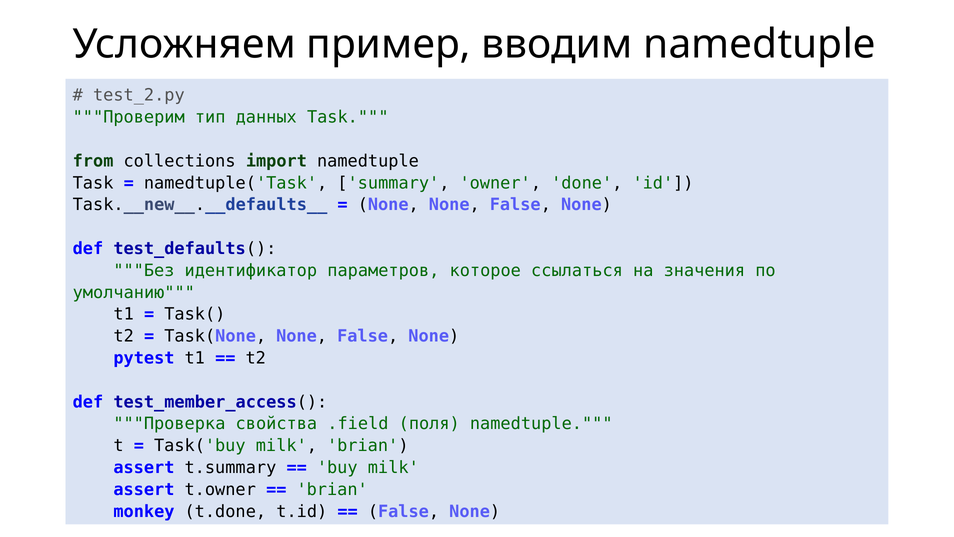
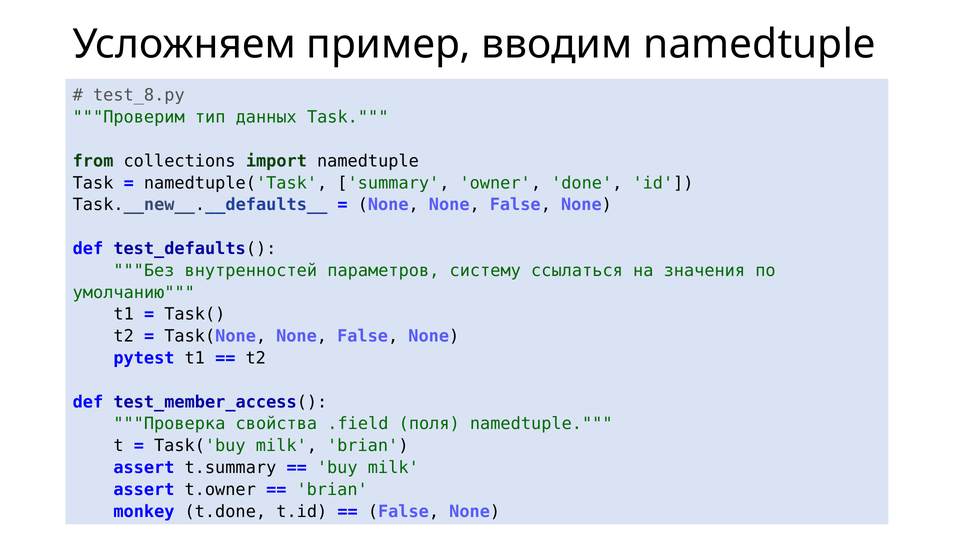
test_2.py: test_2.py -> test_8.py
идентификатор: идентификатор -> внутренностей
которое: которое -> систему
